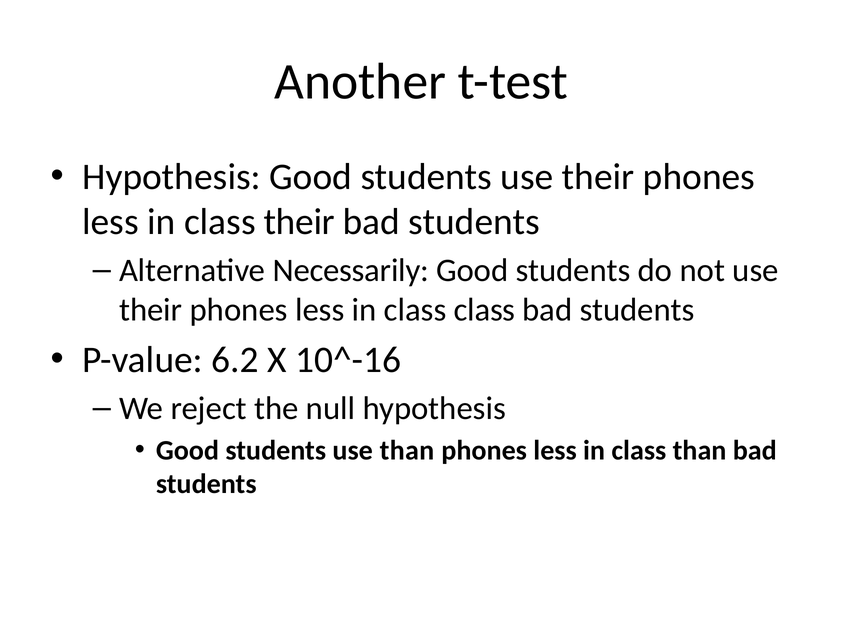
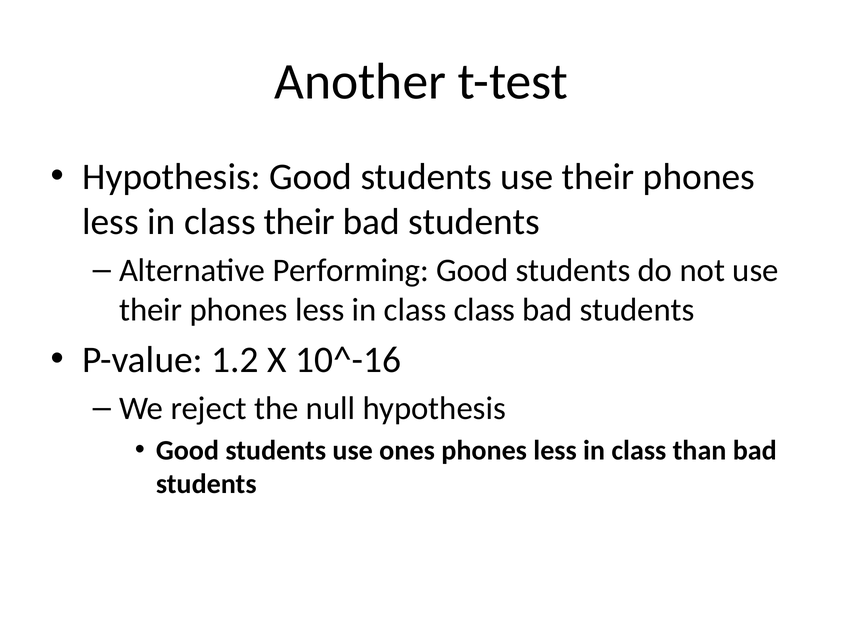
Necessarily: Necessarily -> Performing
6.2: 6.2 -> 1.2
use than: than -> ones
